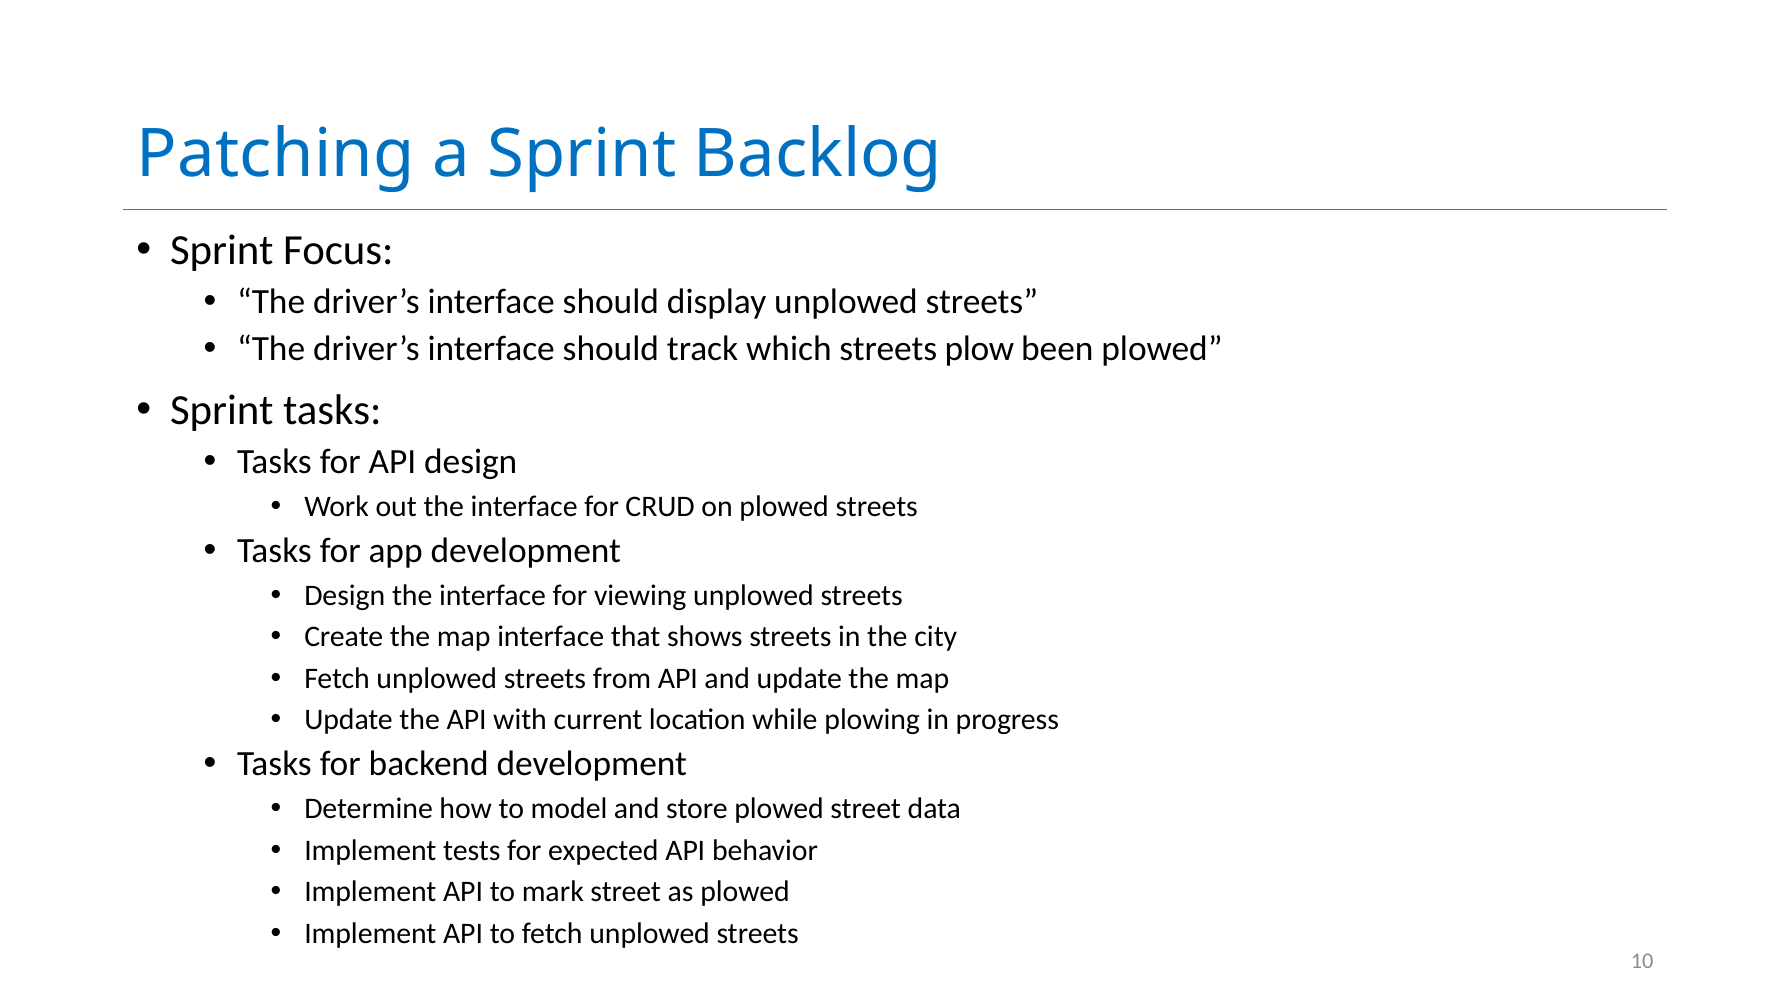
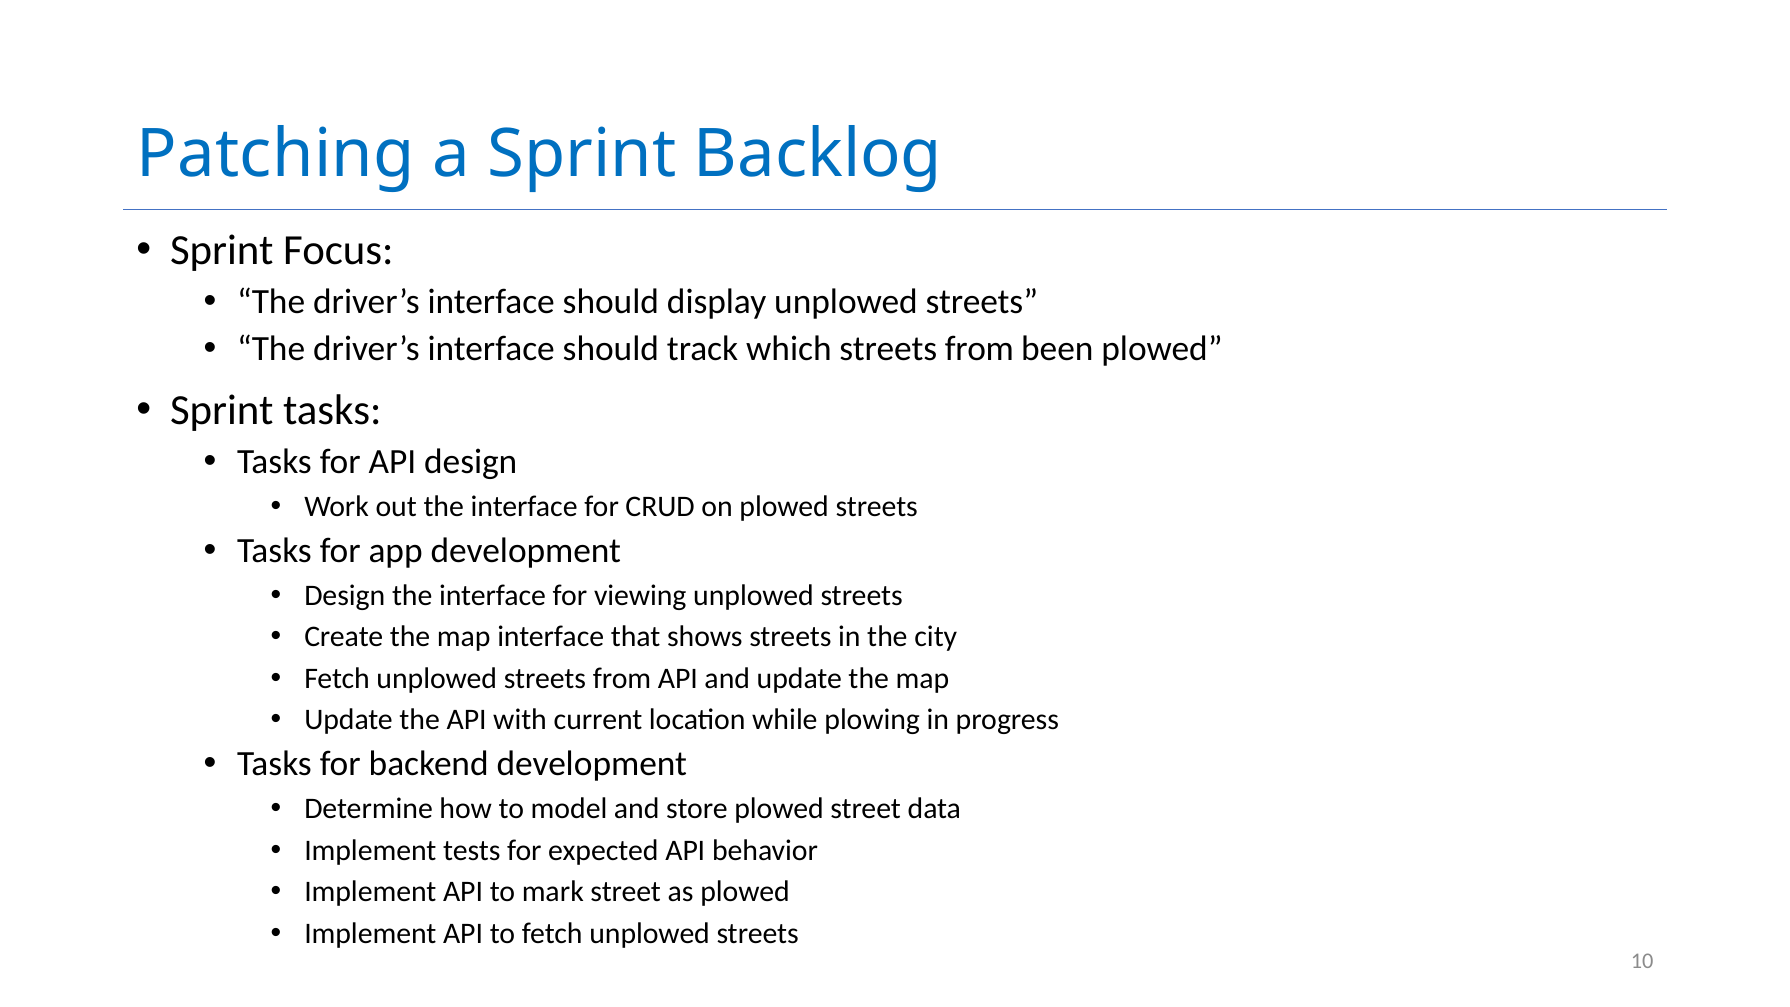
which streets plow: plow -> from
